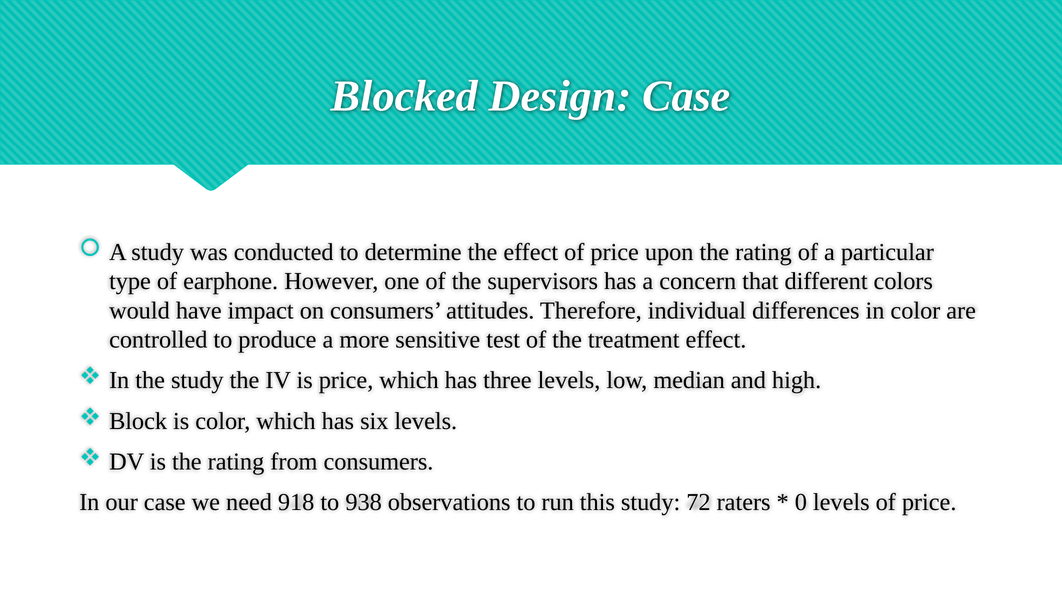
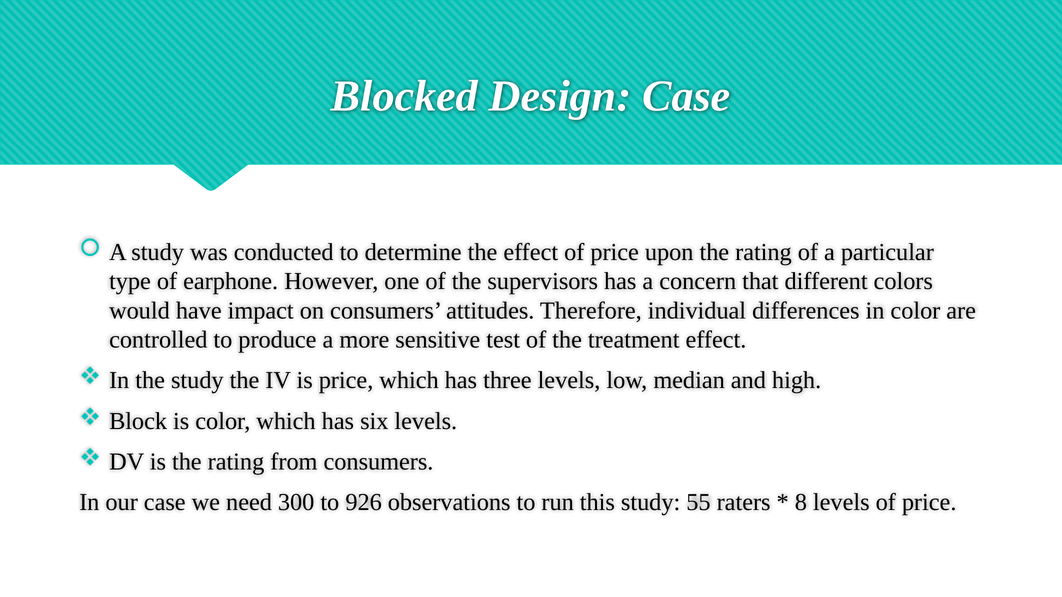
918: 918 -> 300
938: 938 -> 926
72: 72 -> 55
0: 0 -> 8
